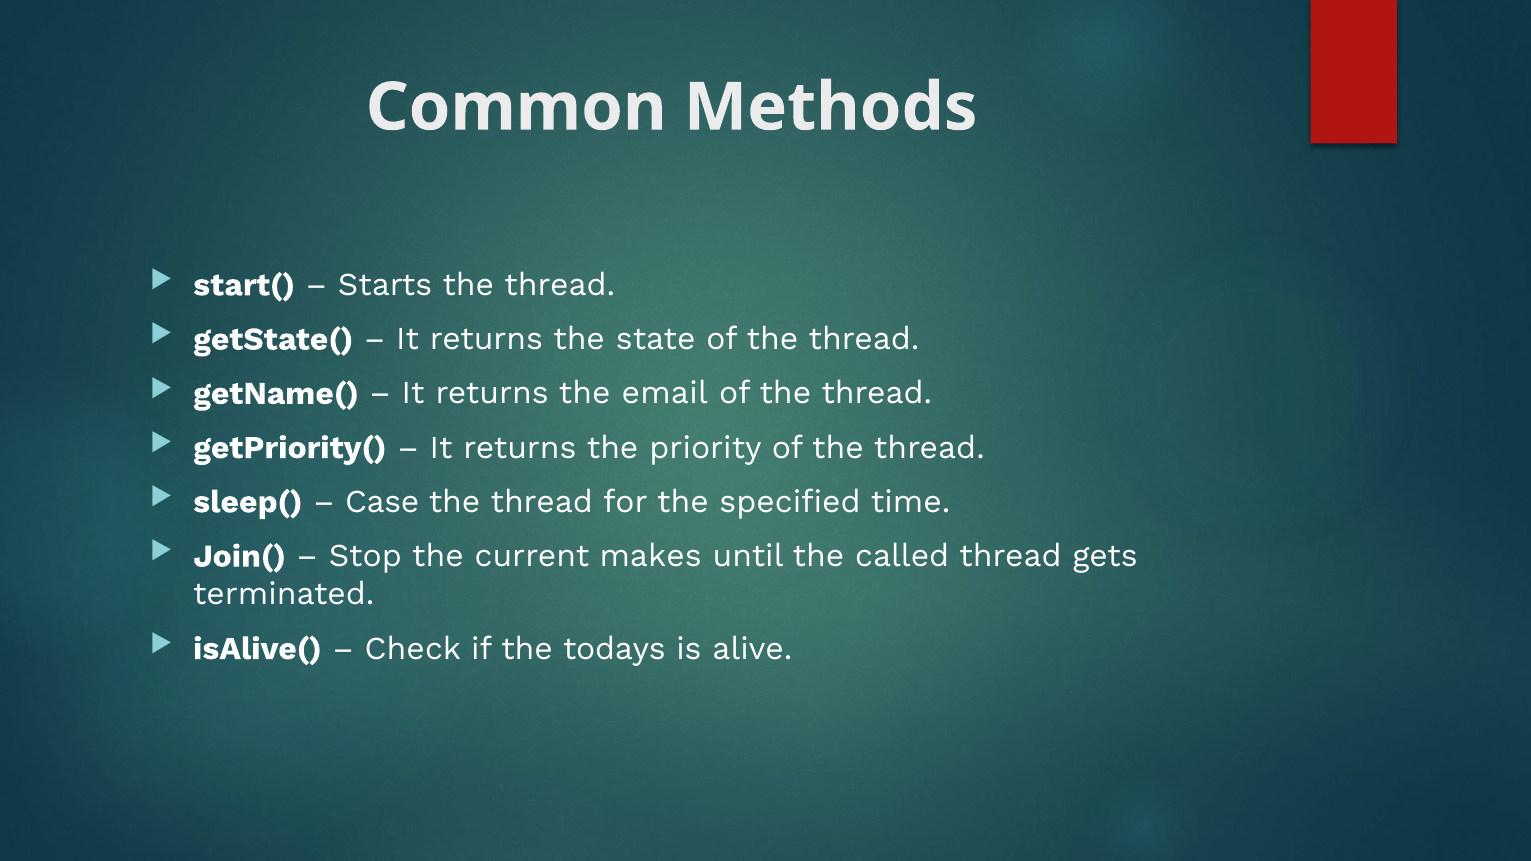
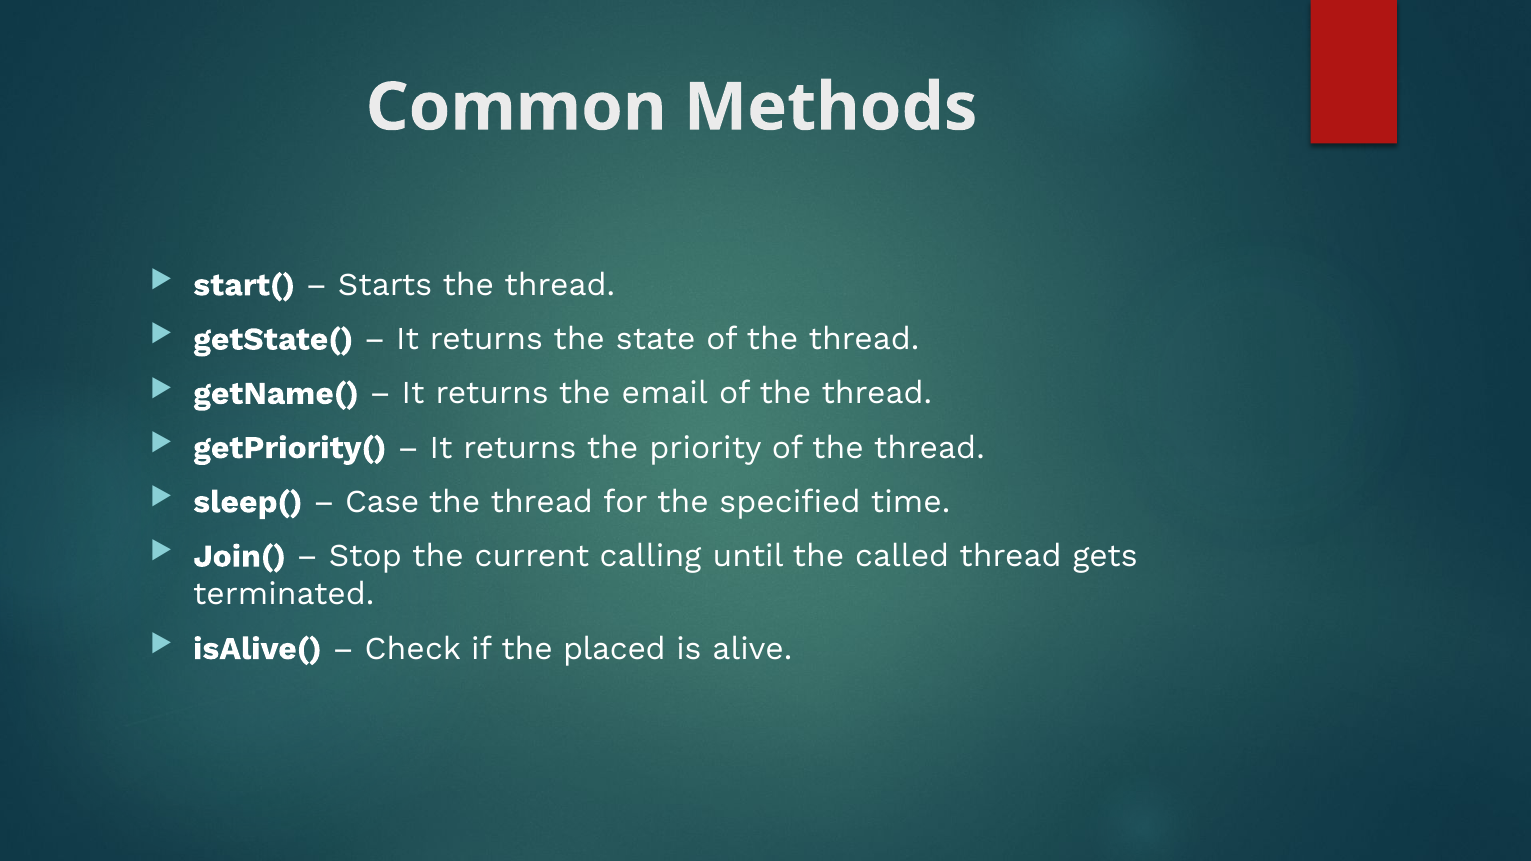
makes: makes -> calling
todays: todays -> placed
